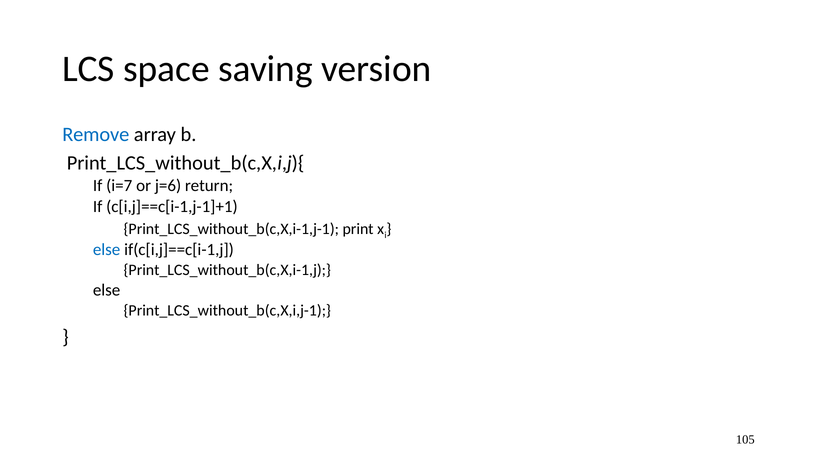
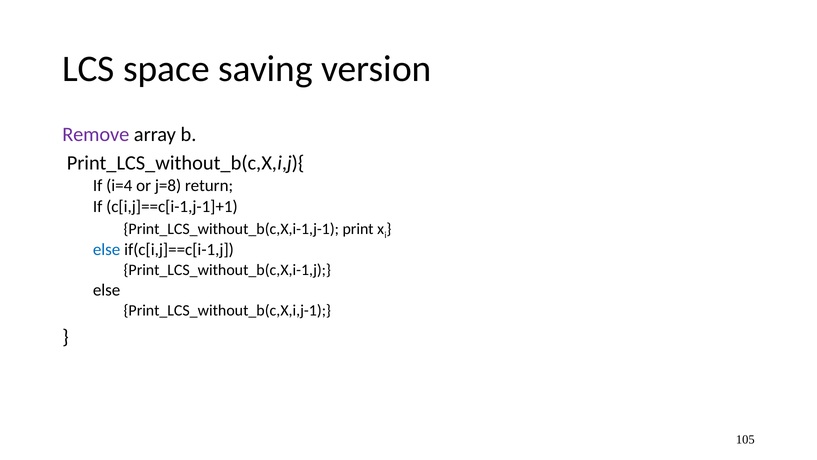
Remove colour: blue -> purple
i=7: i=7 -> i=4
j=6: j=6 -> j=8
